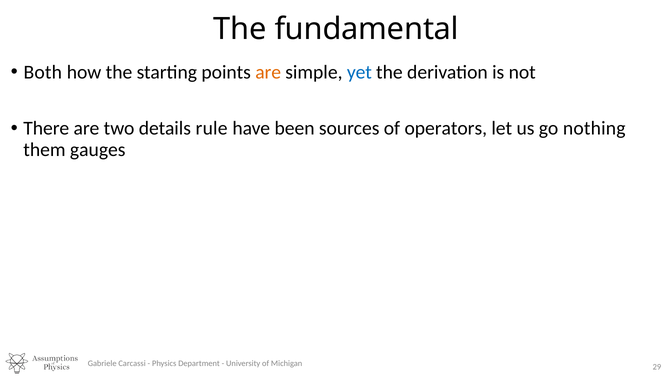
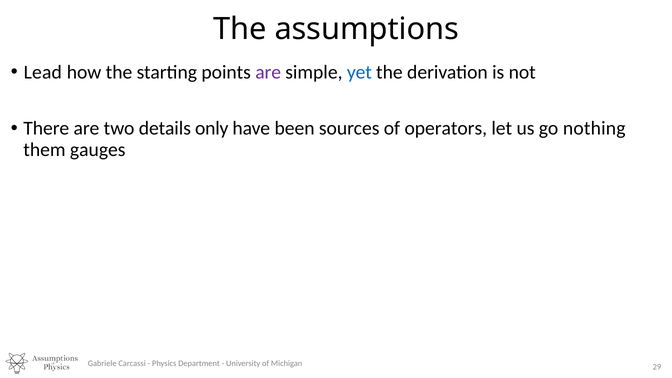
fundamental: fundamental -> assumptions
Both: Both -> Lead
are at (268, 72) colour: orange -> purple
rule: rule -> only
